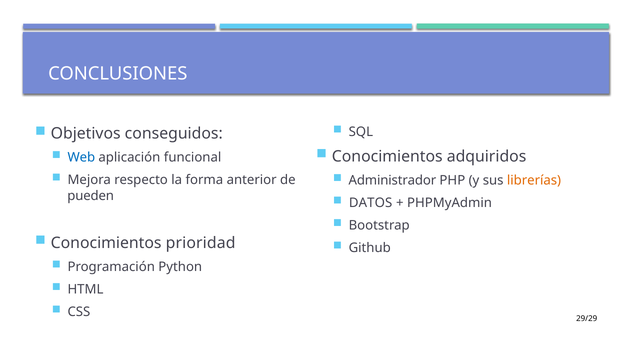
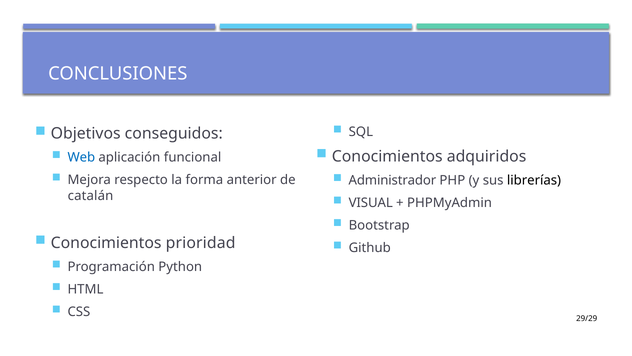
librerías colour: orange -> black
pueden: pueden -> catalán
DATOS: DATOS -> VISUAL
